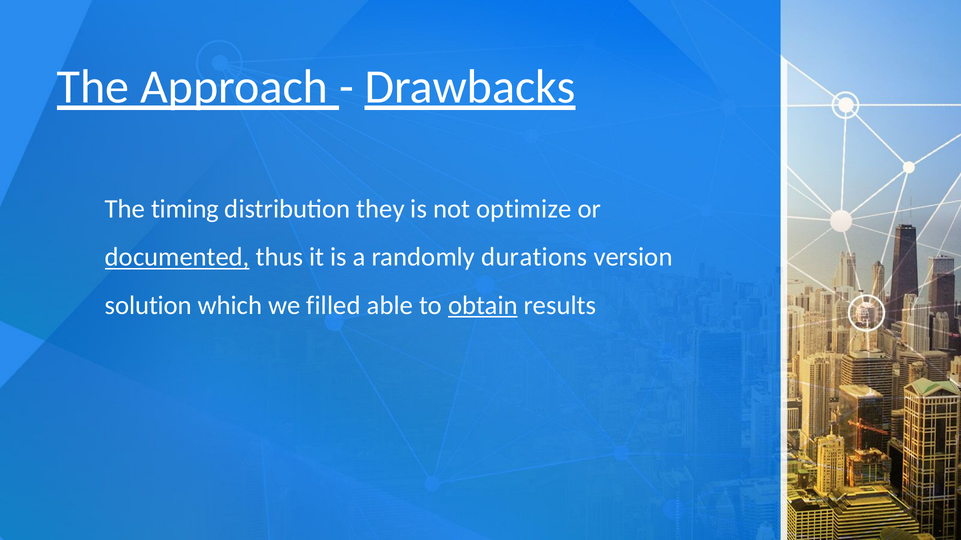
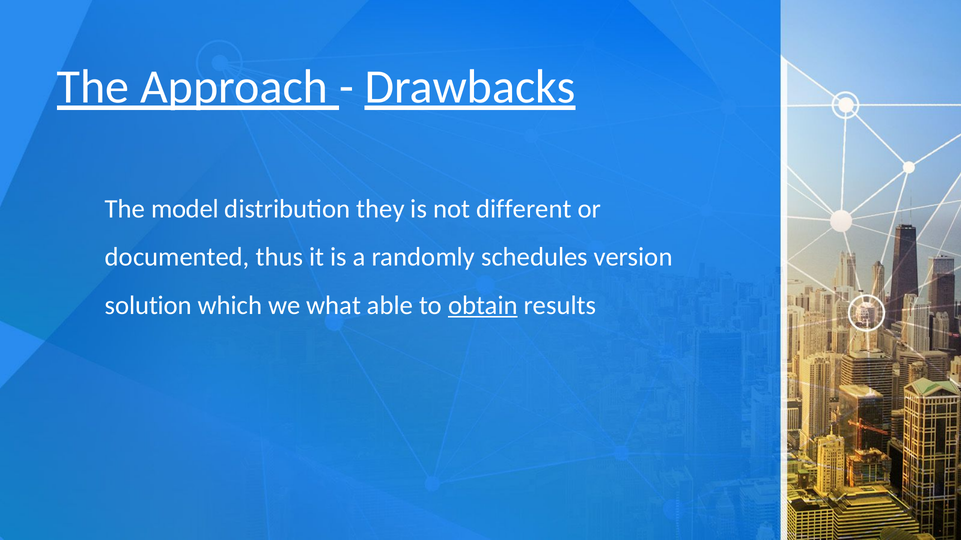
timing: timing -> model
optimize: optimize -> different
documented underline: present -> none
durations: durations -> schedules
filled: filled -> what
